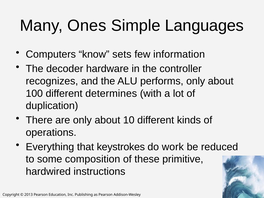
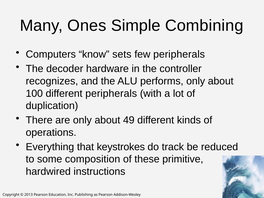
Languages: Languages -> Combining
few information: information -> peripherals
different determines: determines -> peripherals
10: 10 -> 49
work: work -> track
